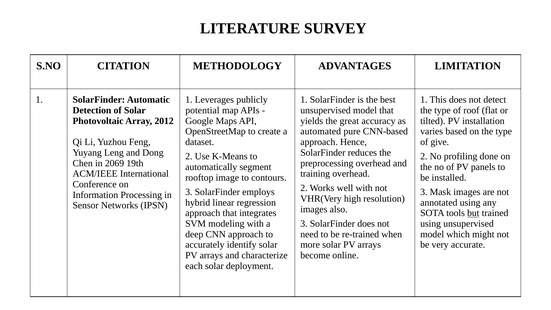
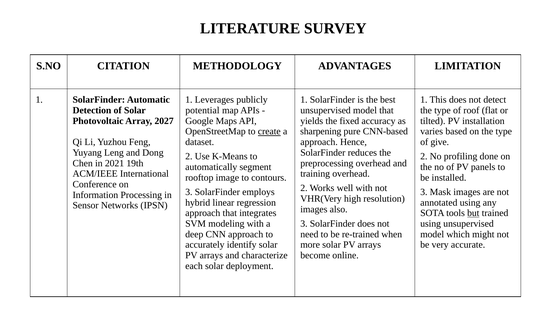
2012: 2012 -> 2027
great: great -> fixed
create underline: none -> present
automated: automated -> sharpening
2069: 2069 -> 2021
